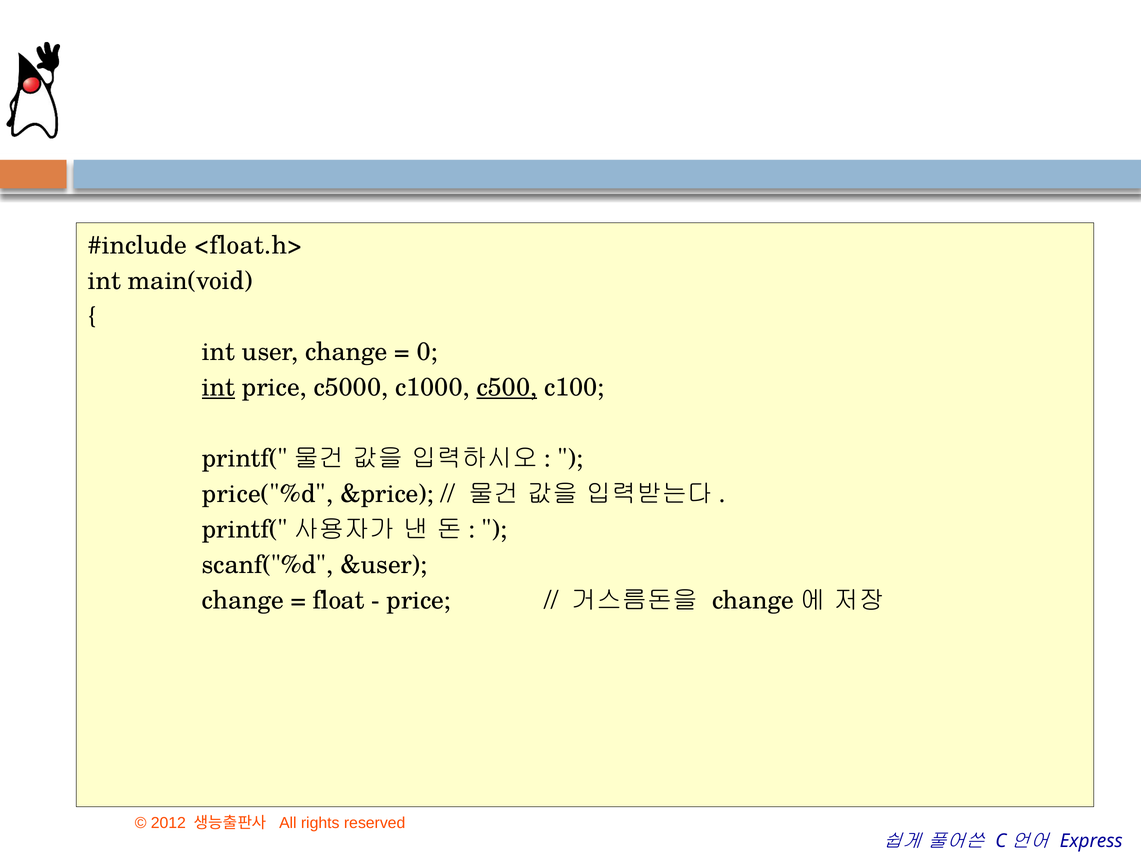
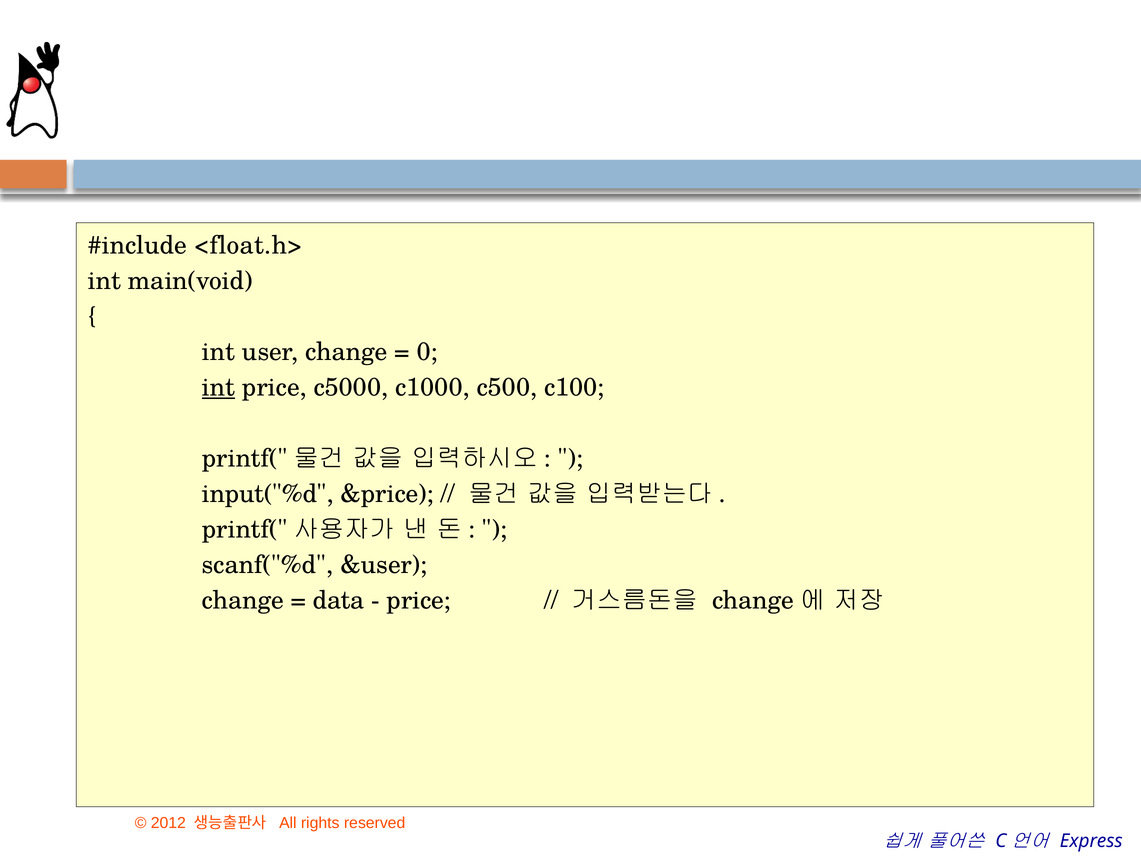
c500 underline: present -> none
price("%d: price("%d -> input("%d
float: float -> data
